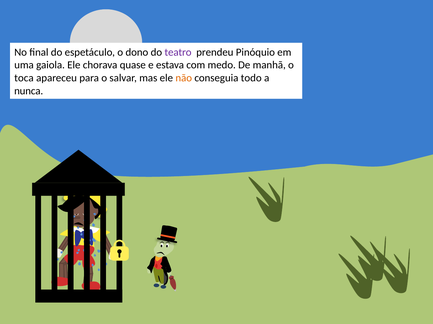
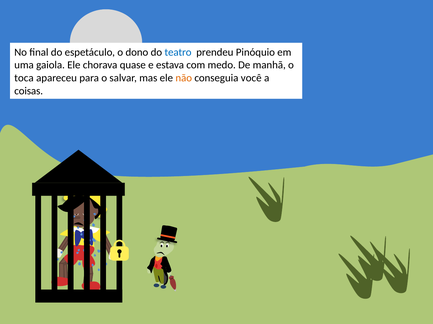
teatro colour: purple -> blue
todo: todo -> você
nunca: nunca -> coisas
